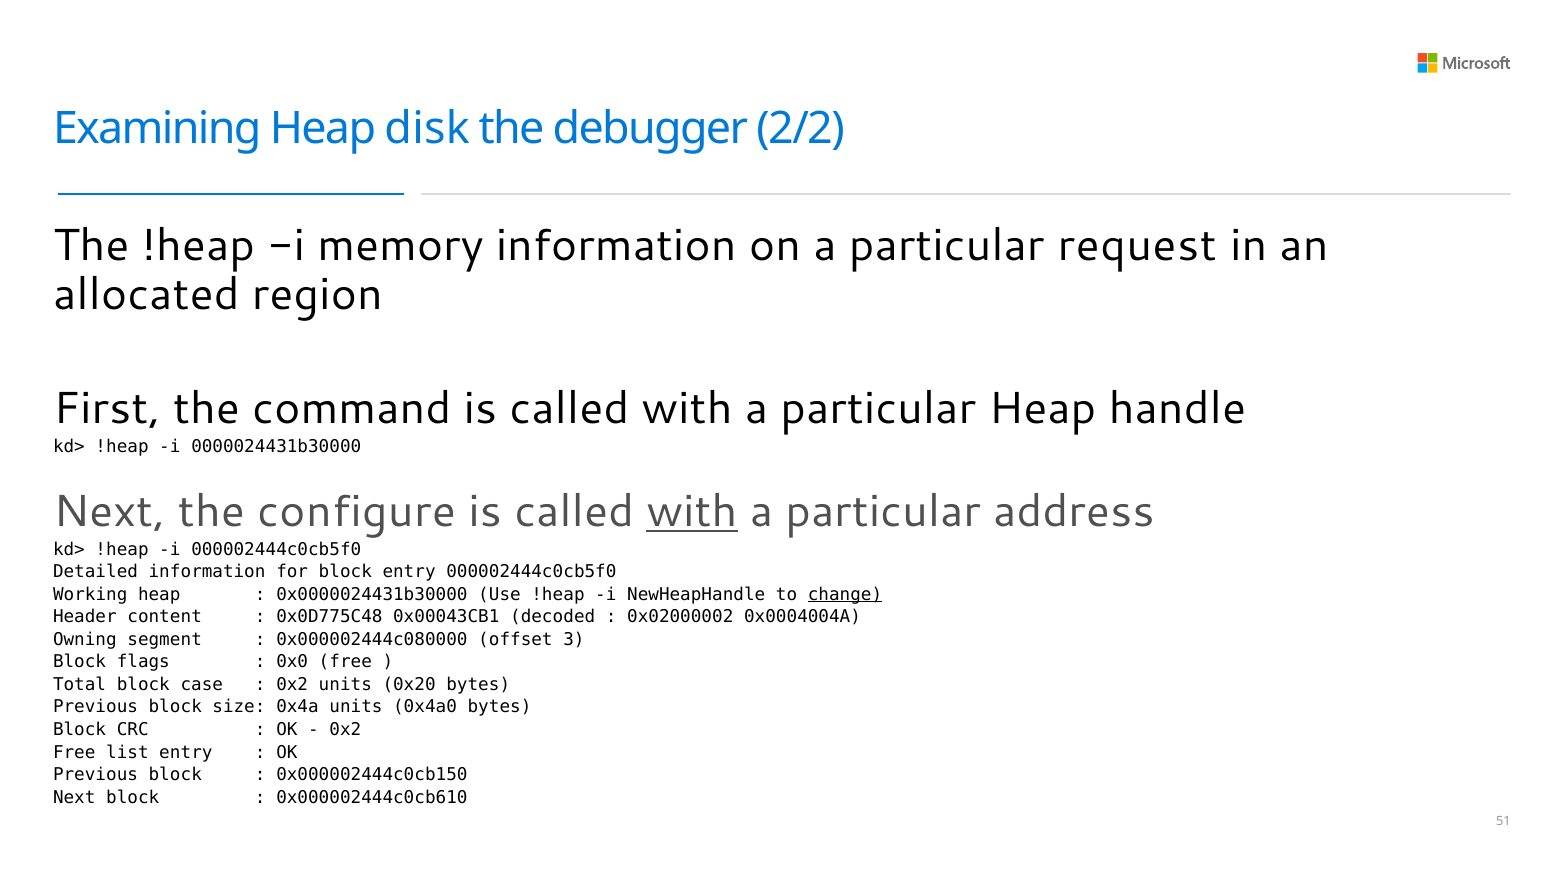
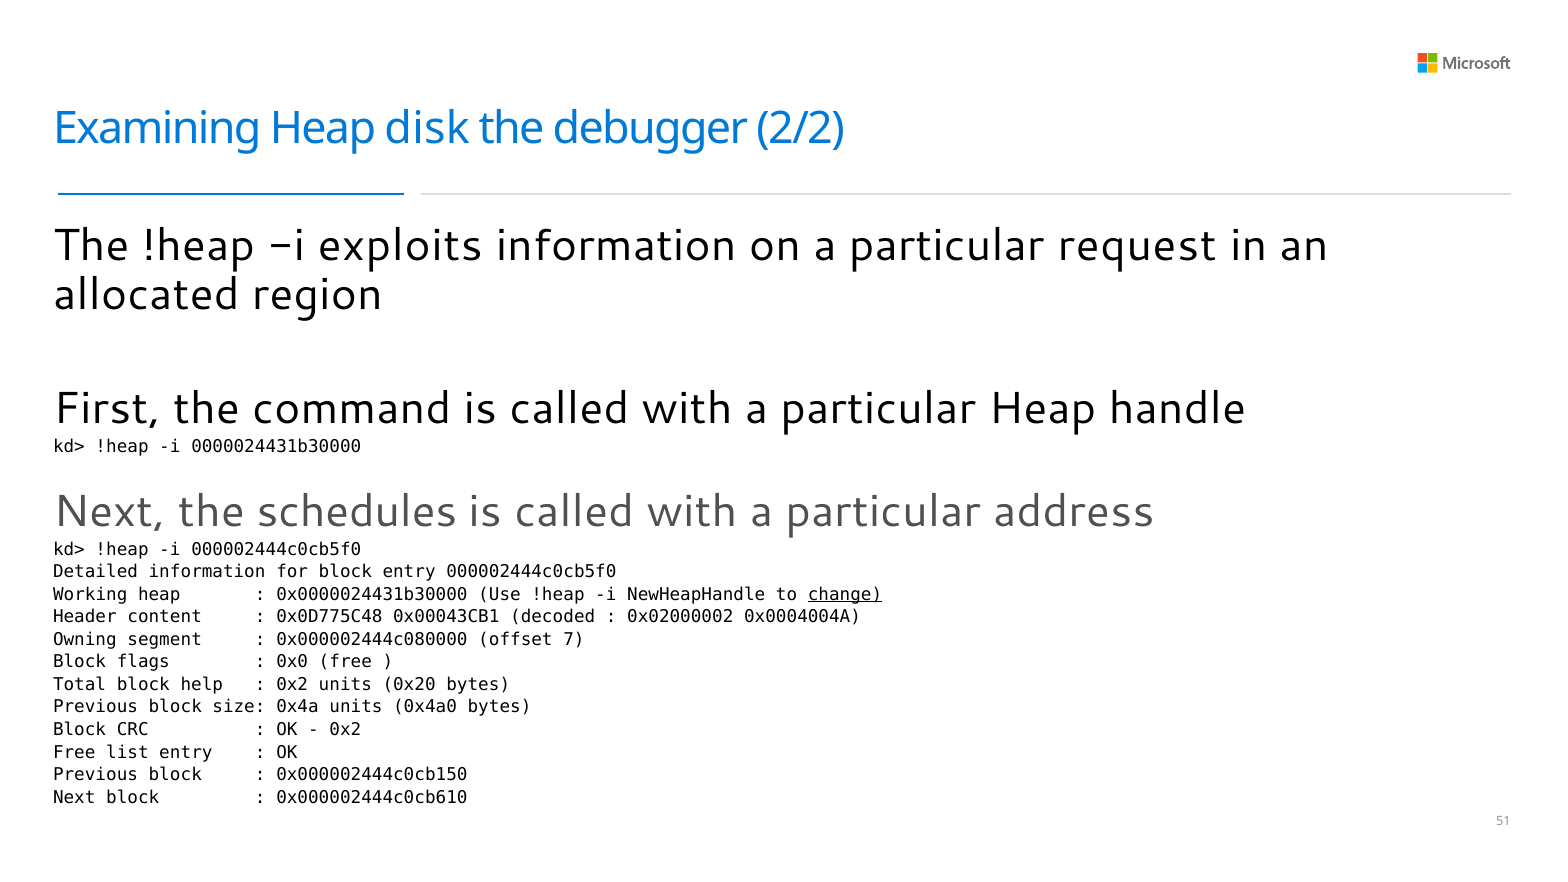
memory: memory -> exploits
configure: configure -> schedules
with at (692, 512) underline: present -> none
3: 3 -> 7
case: case -> help
